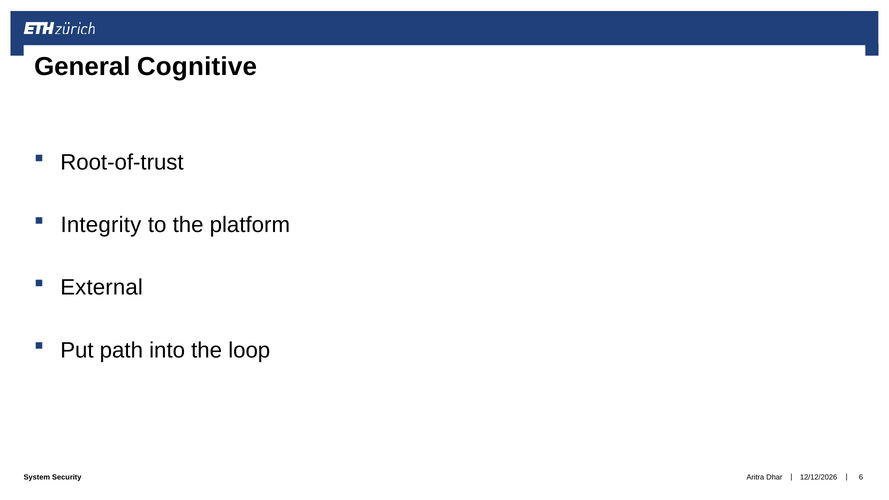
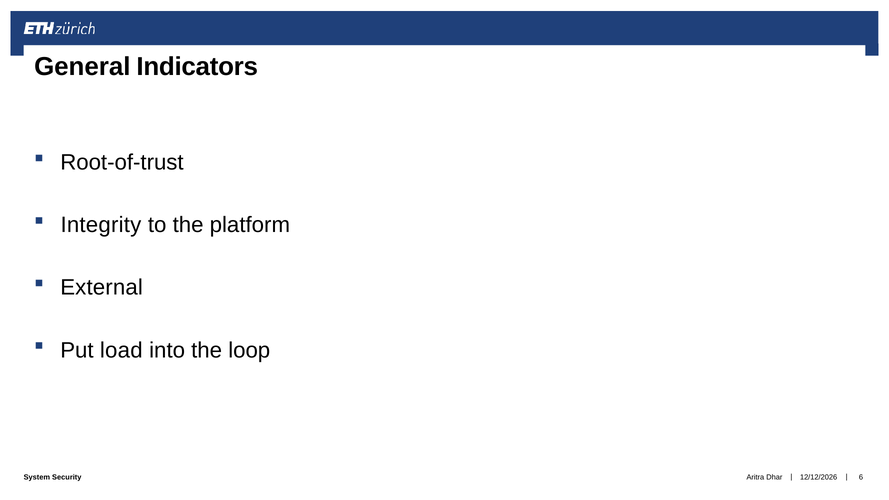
Cognitive: Cognitive -> Indicators
path: path -> load
